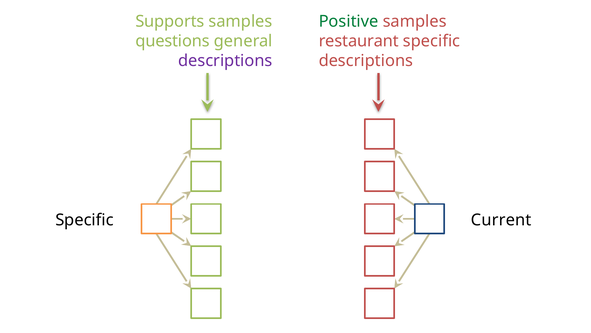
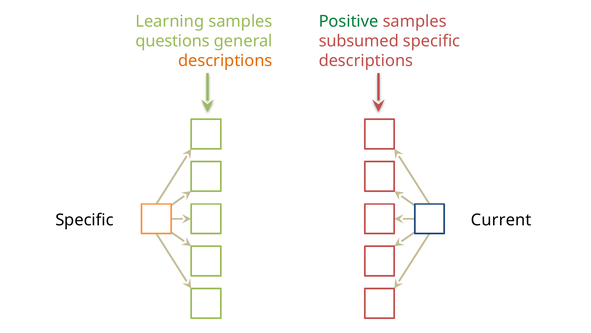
Supports: Supports -> Learning
restaurant: restaurant -> subsumed
descriptions at (225, 61) colour: purple -> orange
